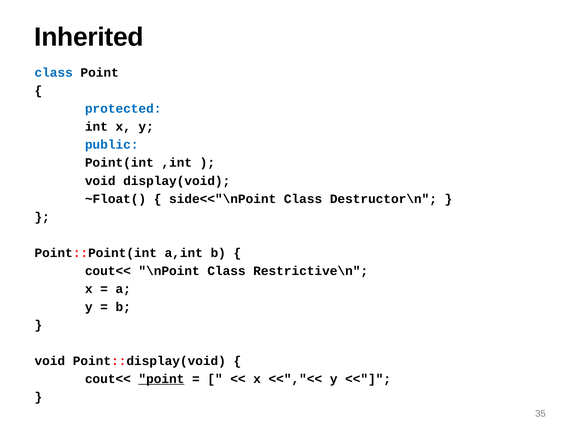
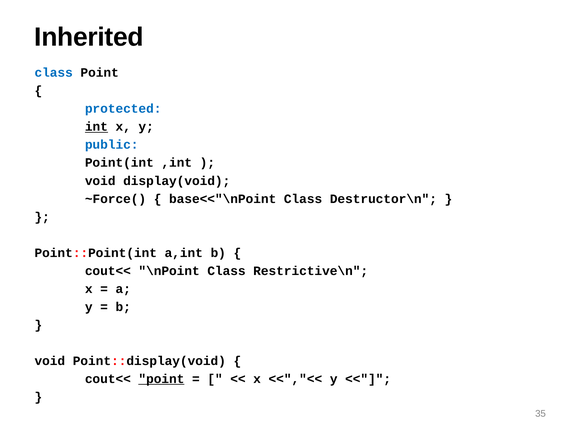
int underline: none -> present
~Float(: ~Float( -> ~Force(
side<<"\nPoint: side<<"\nPoint -> base<<"\nPoint
